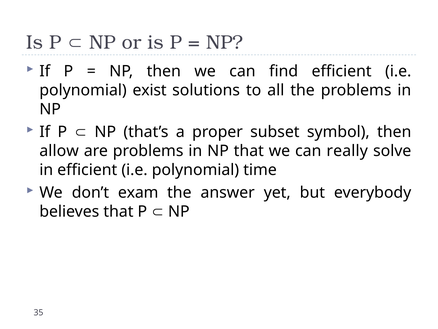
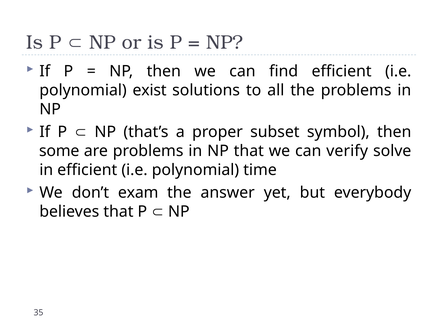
allow: allow -> some
really: really -> verify
